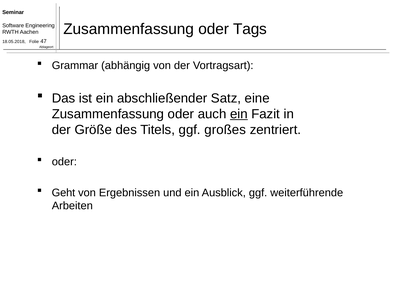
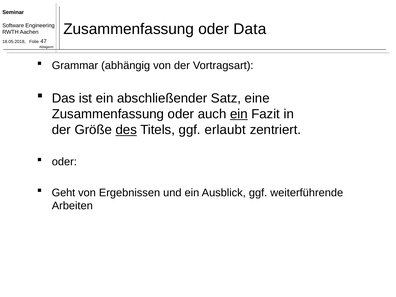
Tags: Tags -> Data
des underline: none -> present
großes: großes -> erlaubt
